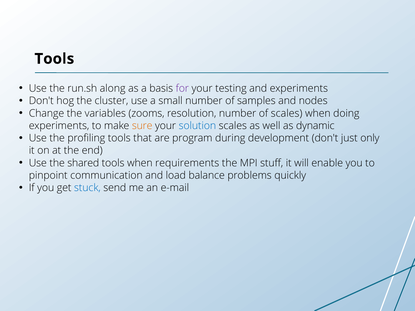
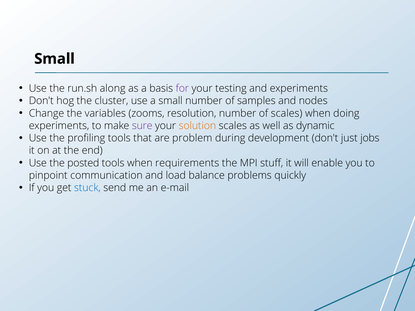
Tools at (54, 59): Tools -> Small
sure colour: orange -> purple
solution colour: blue -> orange
program: program -> problem
only: only -> jobs
shared: shared -> posted
